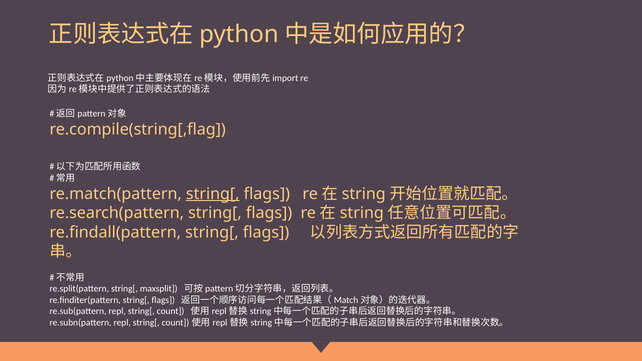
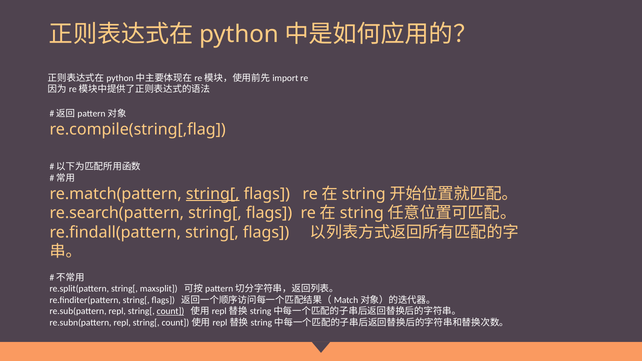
count at (170, 311) underline: none -> present
